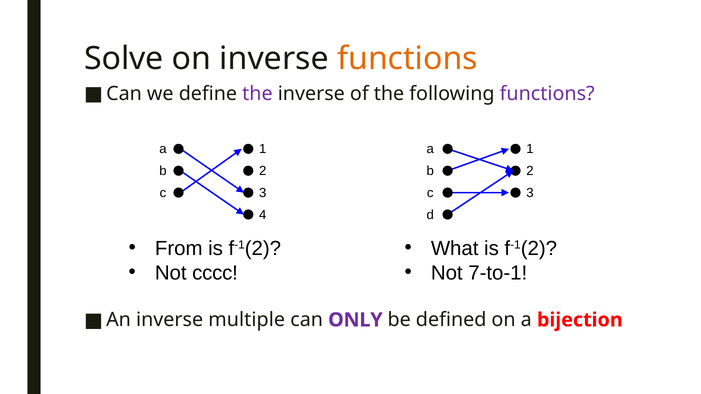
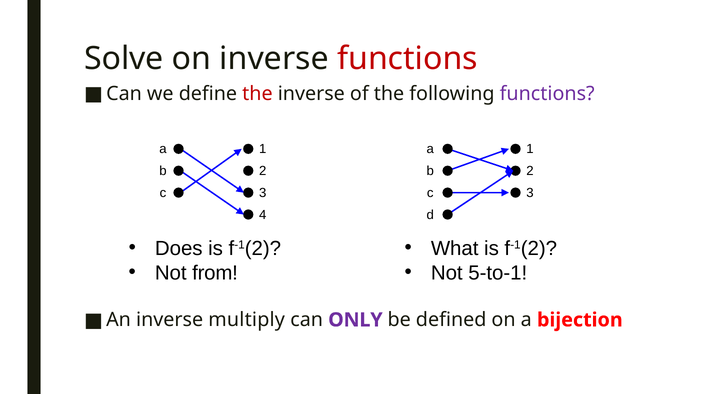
functions at (407, 59) colour: orange -> red
the at (257, 94) colour: purple -> red
From: From -> Does
cccc: cccc -> from
7-to-1: 7-to-1 -> 5-to-1
multiple: multiple -> multiply
